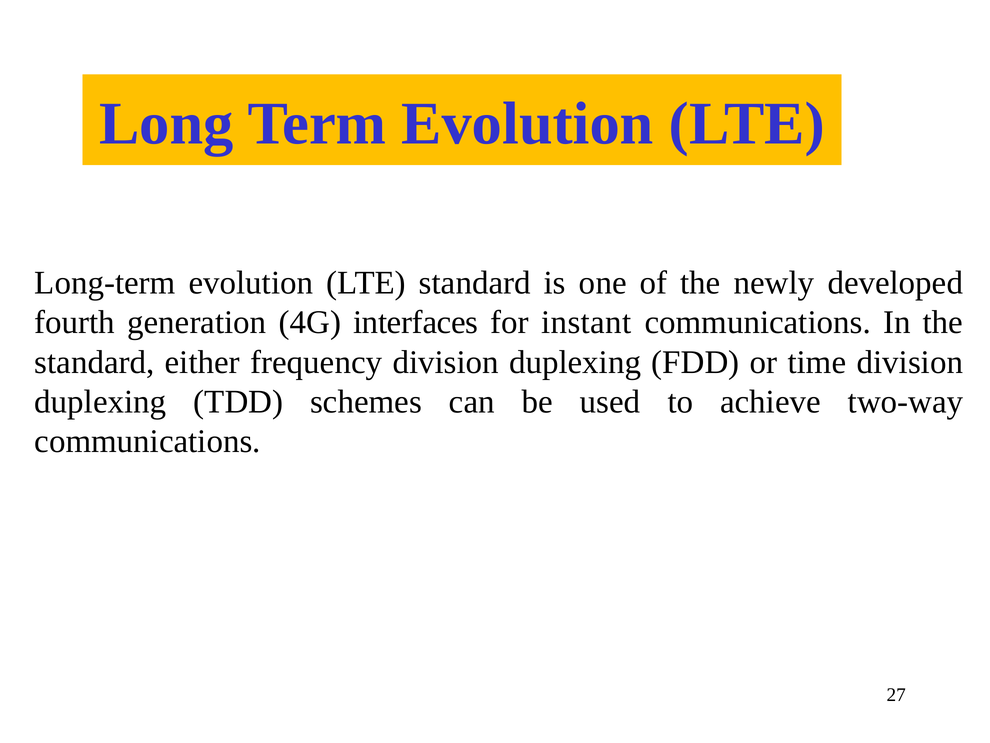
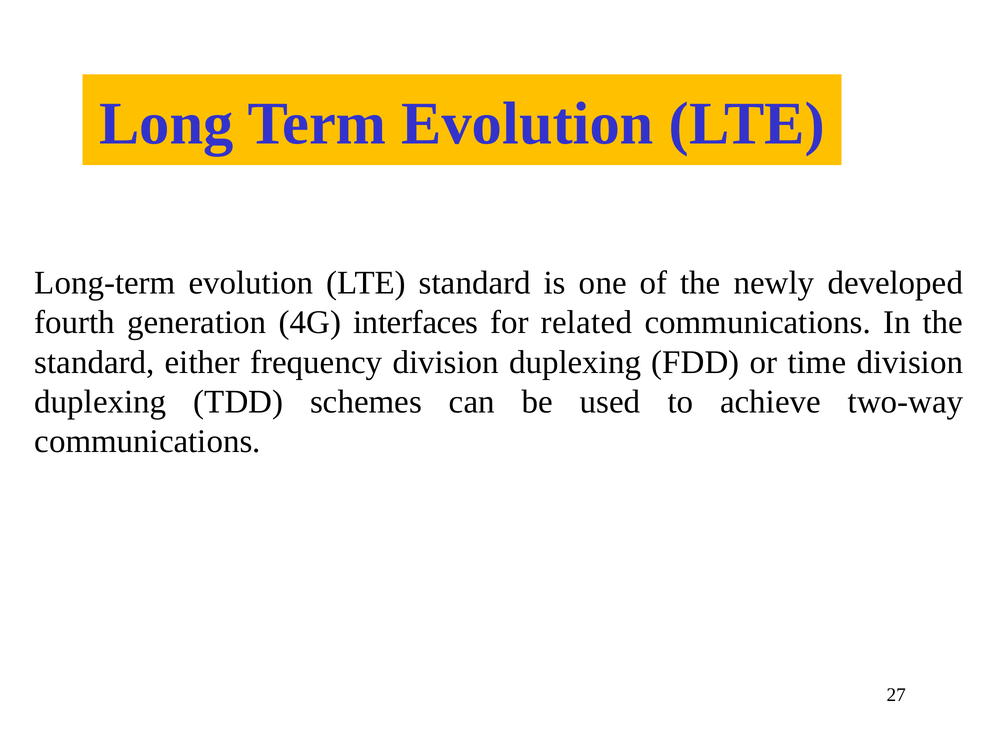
instant: instant -> related
